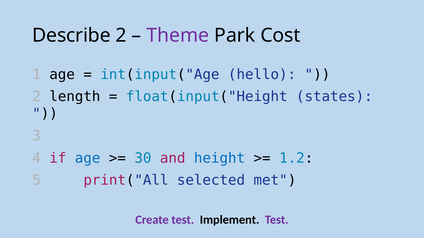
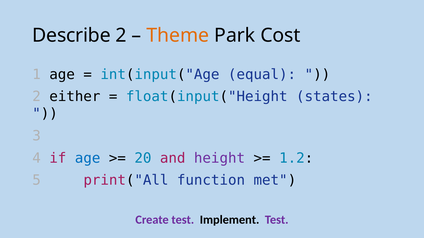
Theme colour: purple -> orange
hello: hello -> equal
length: length -> either
30: 30 -> 20
height colour: blue -> purple
selected: selected -> function
